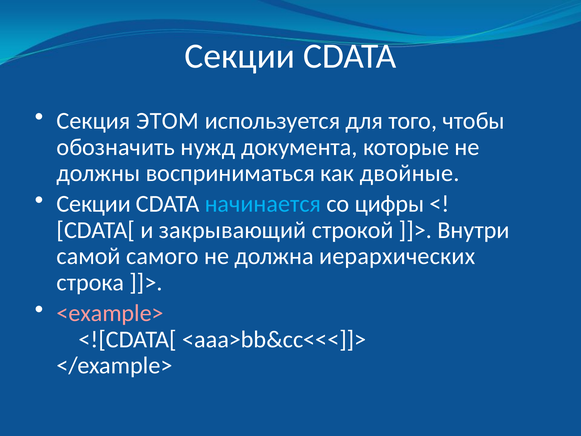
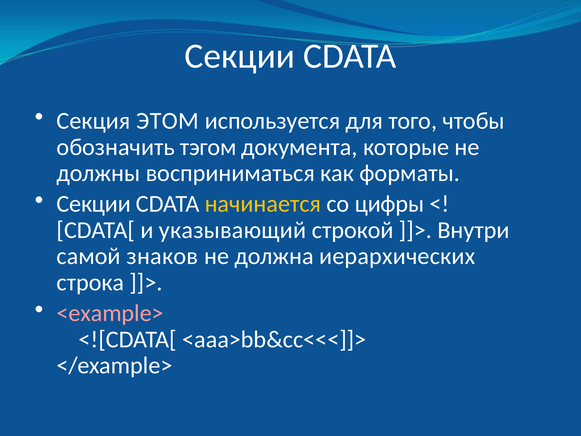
нужд: нужд -> тэгом
двойные: двойные -> форматы
начинается colour: light blue -> yellow
закрывающий: закрывающий -> указывающий
самого: самого -> знаков
